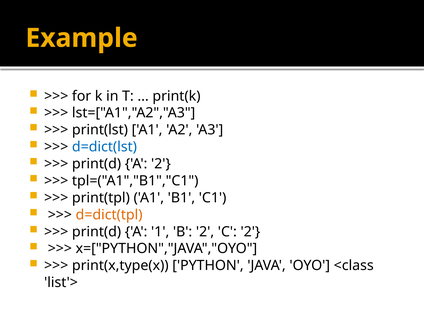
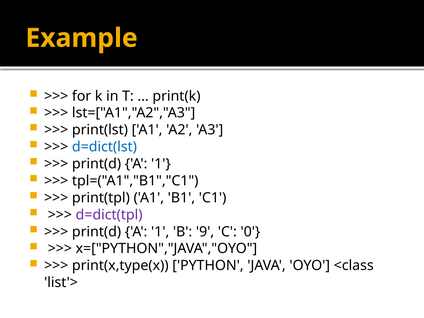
2 at (161, 164): 2 -> 1
d=dict(tpl colour: orange -> purple
B 2: 2 -> 9
C 2: 2 -> 0
